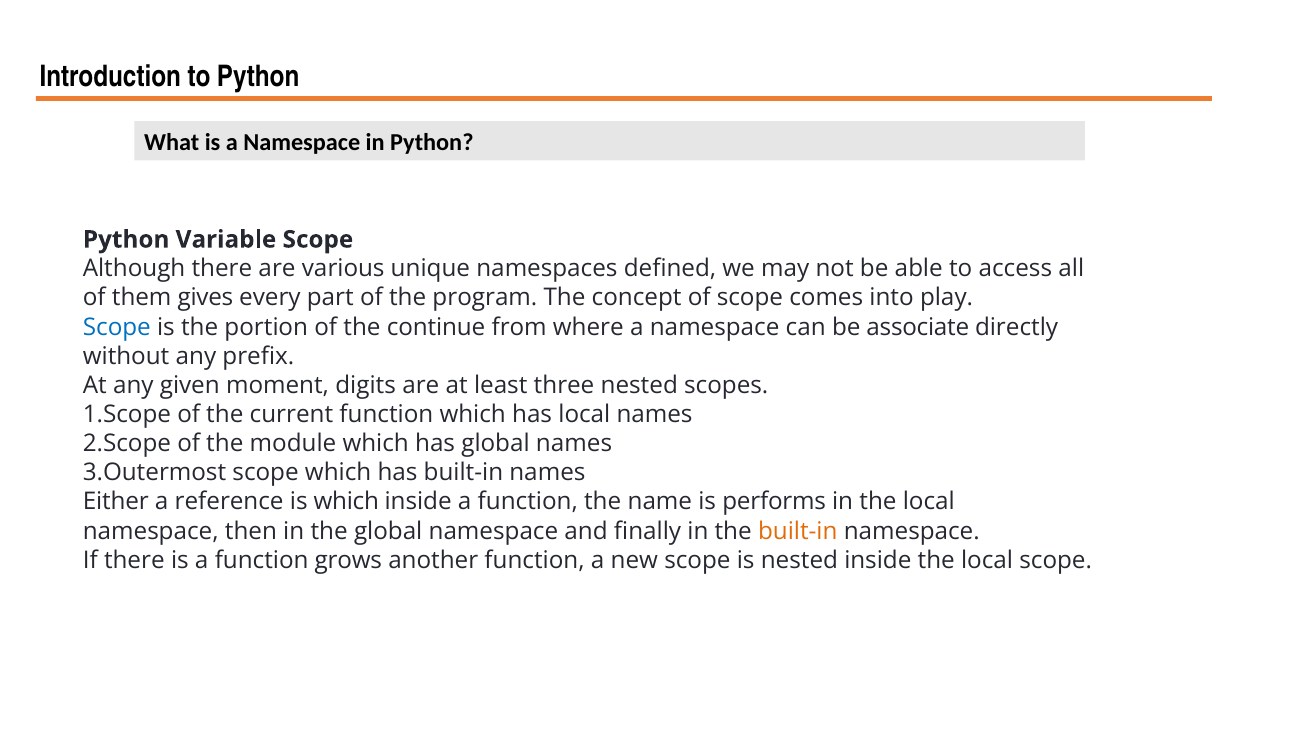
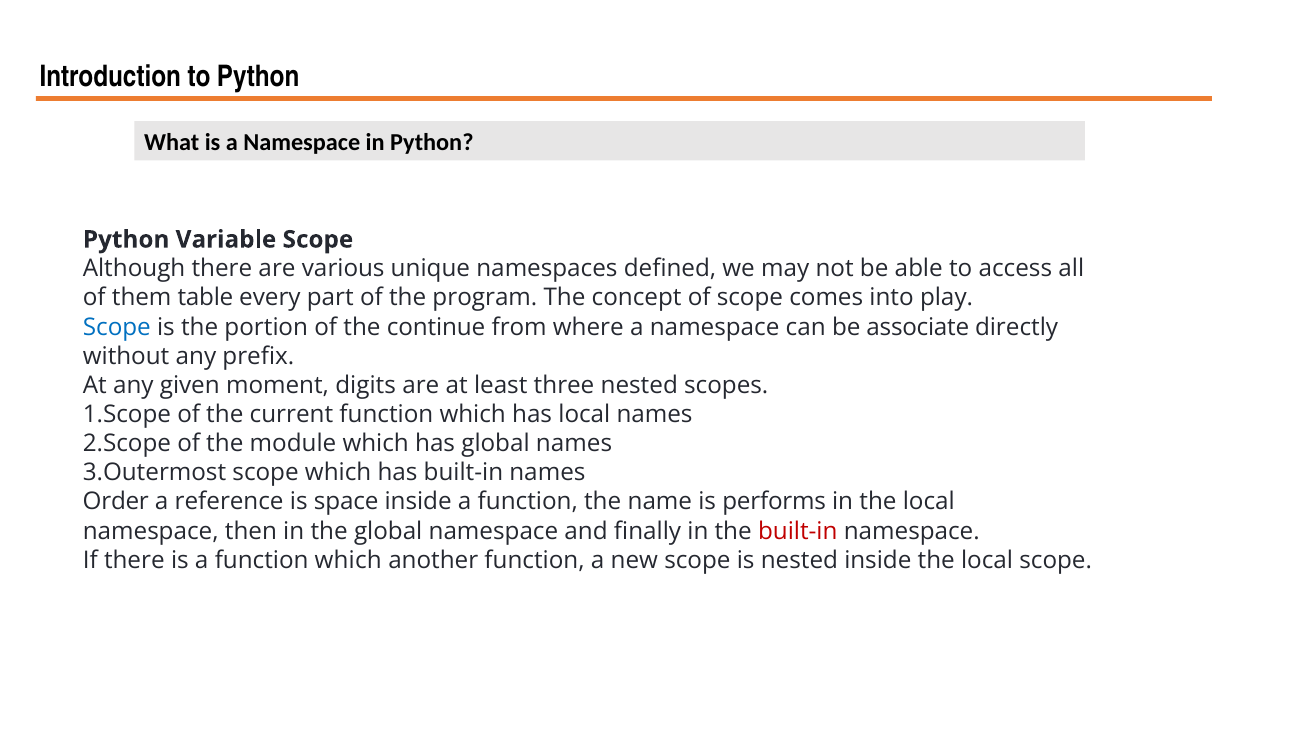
gives: gives -> table
Either: Either -> Order
is which: which -> space
built-in at (798, 531) colour: orange -> red
a function grows: grows -> which
